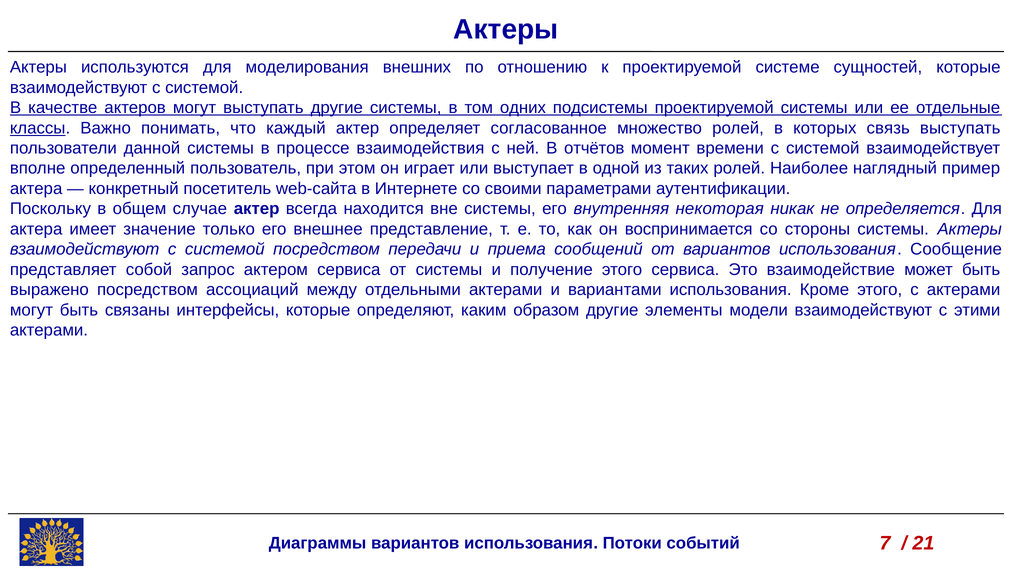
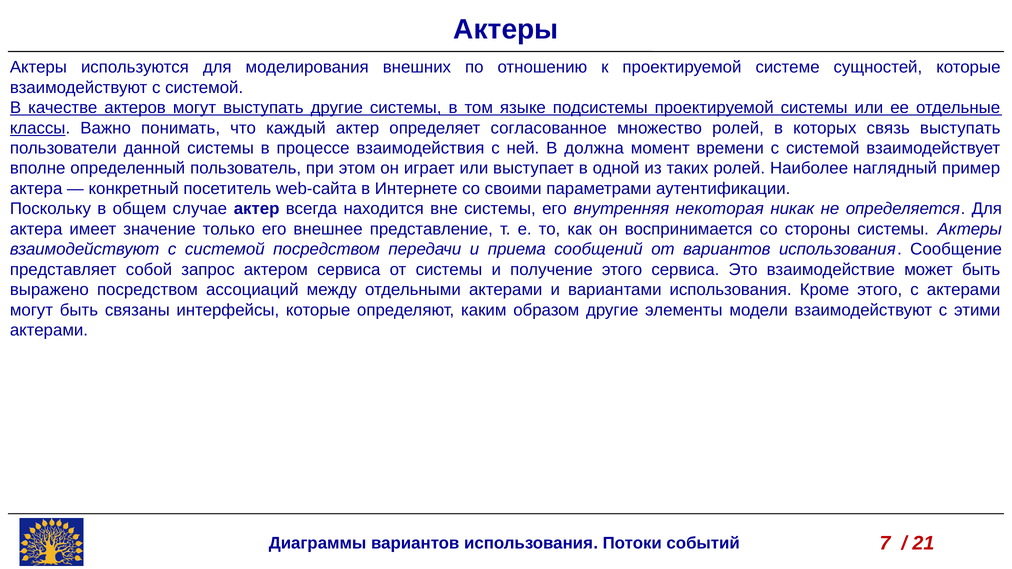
одних: одних -> языке
отчётов: отчётов -> должна
